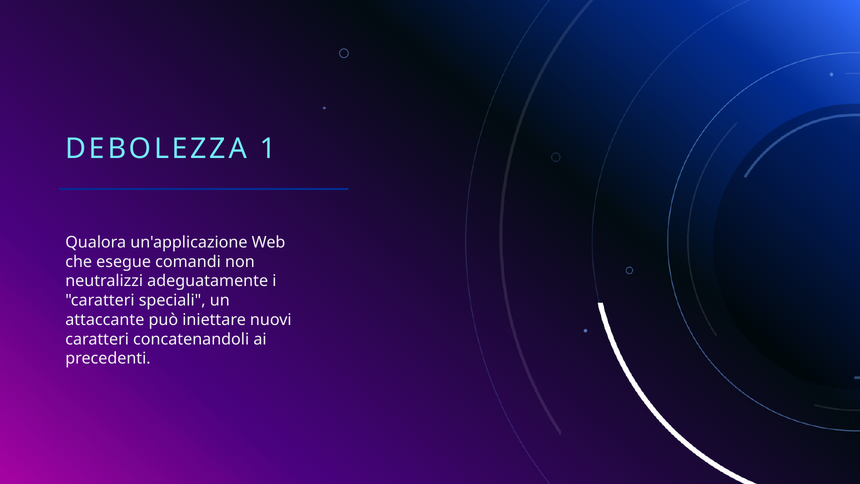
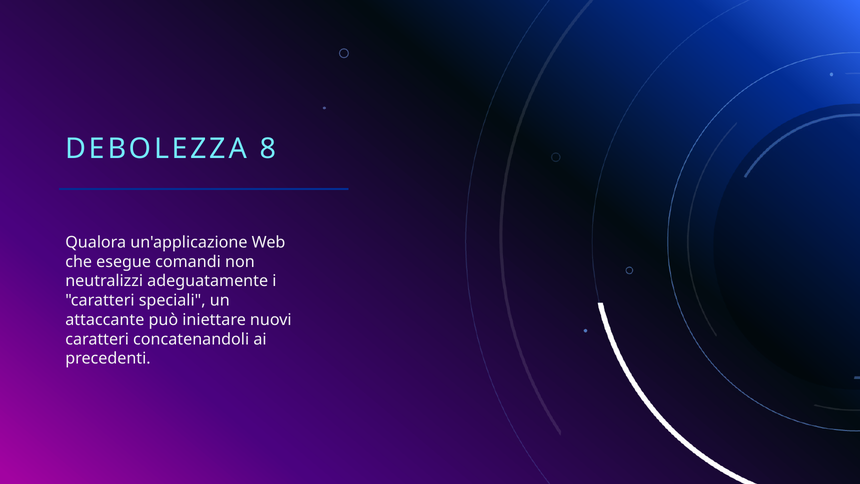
1: 1 -> 8
